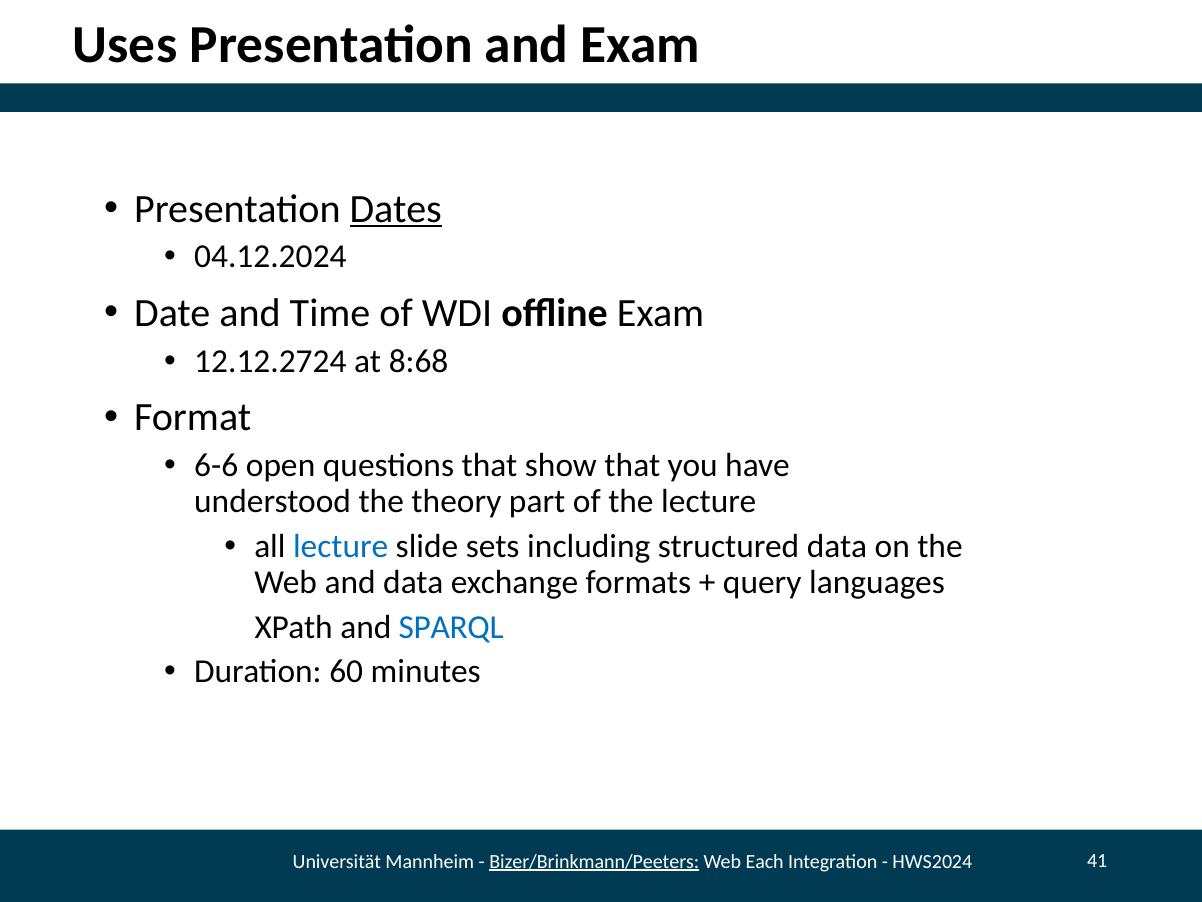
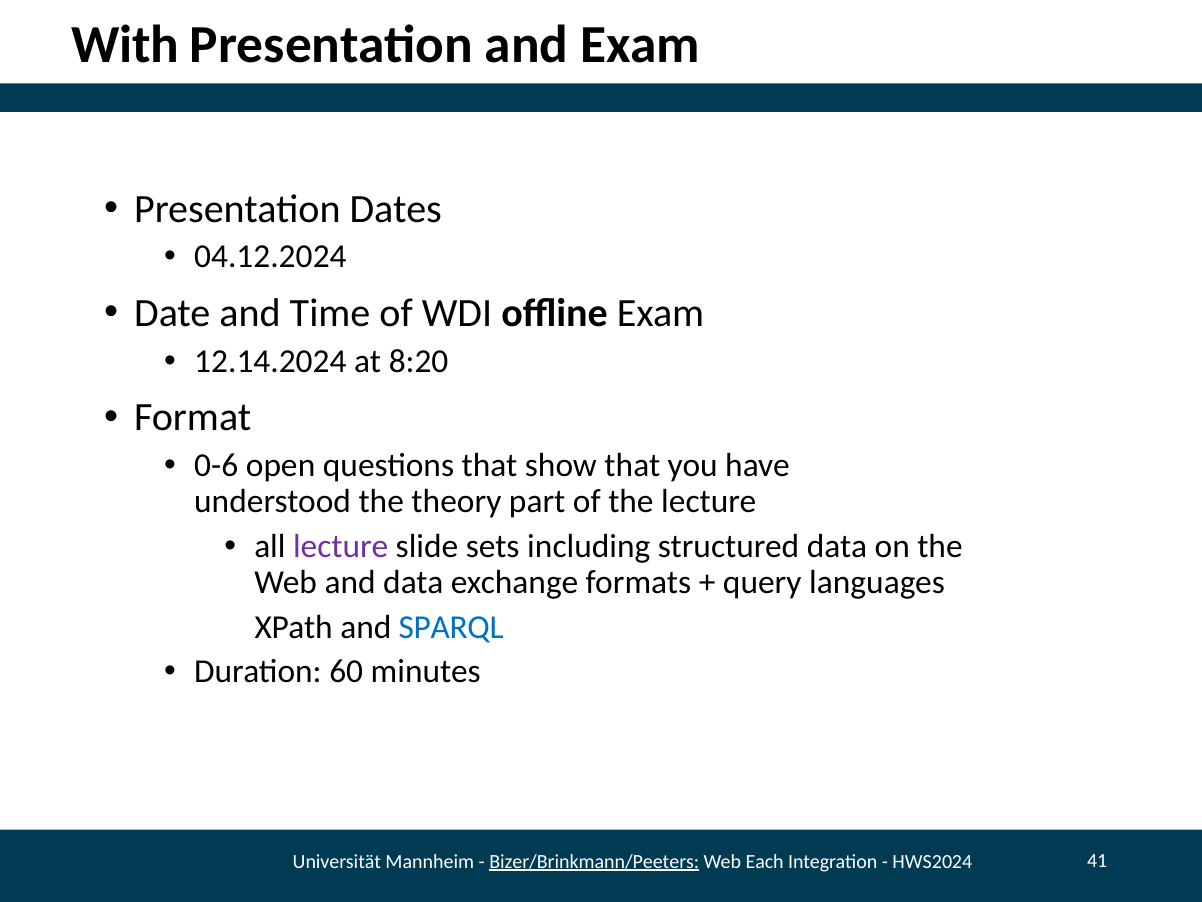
Uses: Uses -> With
Dates underline: present -> none
12.12.2724: 12.12.2724 -> 12.14.2024
8:68: 8:68 -> 8:20
6-6: 6-6 -> 0-6
lecture at (341, 546) colour: blue -> purple
